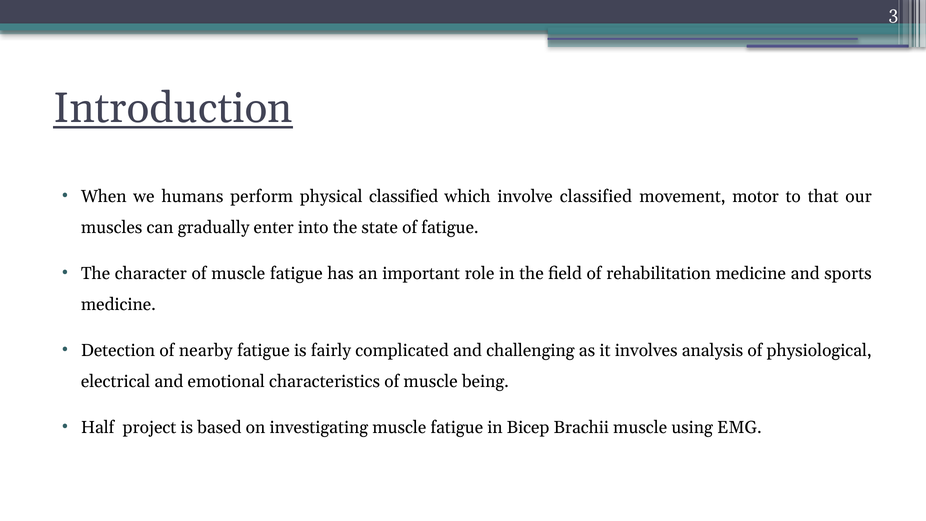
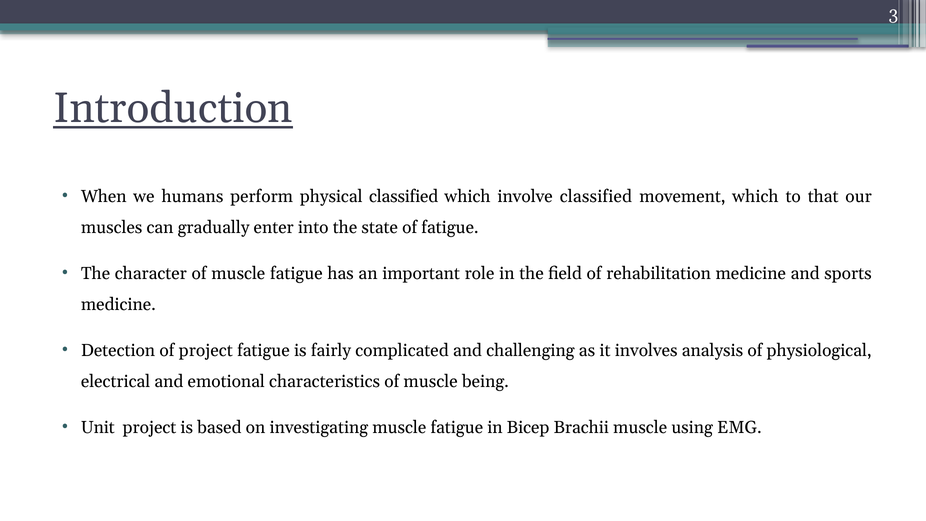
movement motor: motor -> which
of nearby: nearby -> project
Half: Half -> Unit
